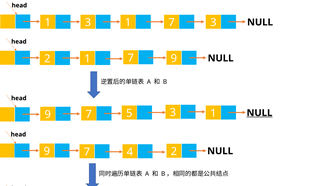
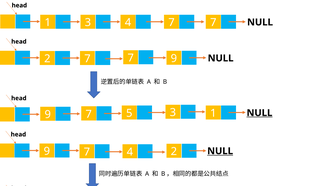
3 1: 1 -> 4
7 3: 3 -> 7
2 1: 1 -> 7
NULL at (220, 151) underline: none -> present
